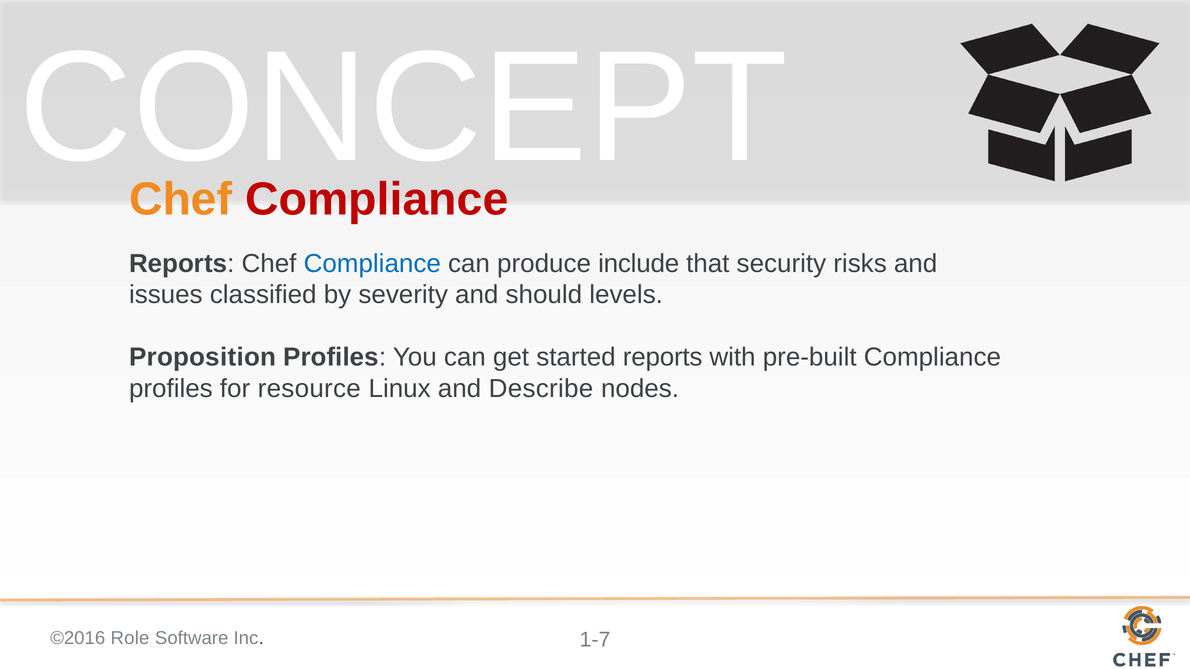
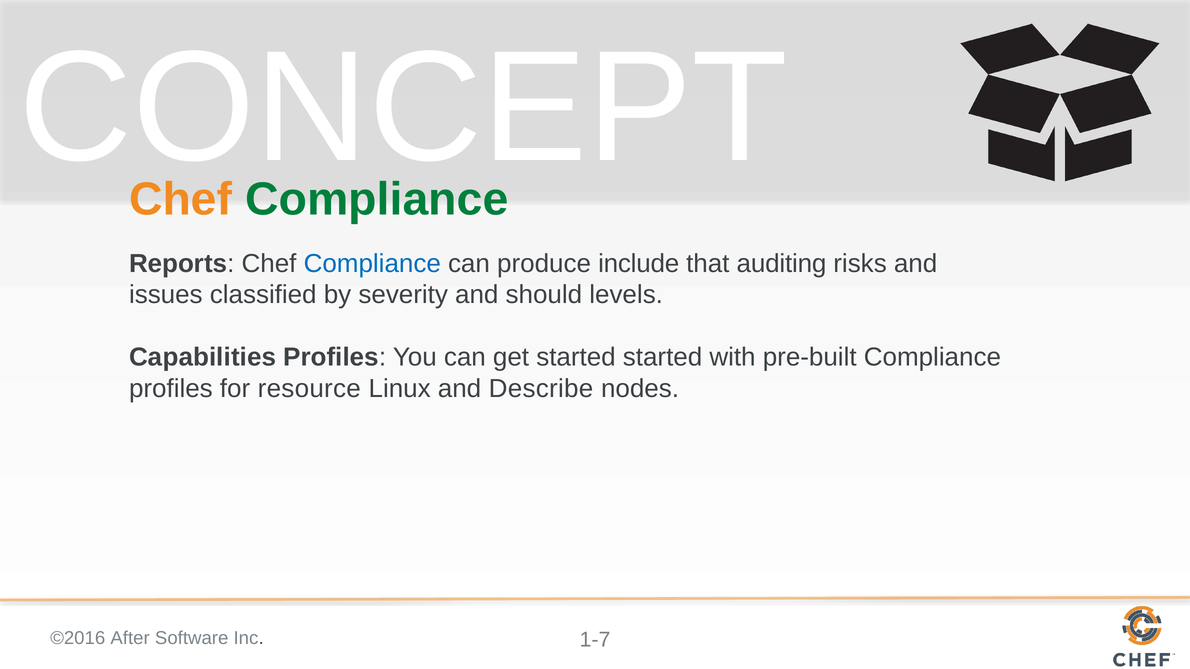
Compliance at (377, 199) colour: red -> green
security: security -> auditing
Proposition: Proposition -> Capabilities
started reports: reports -> started
Role: Role -> After
